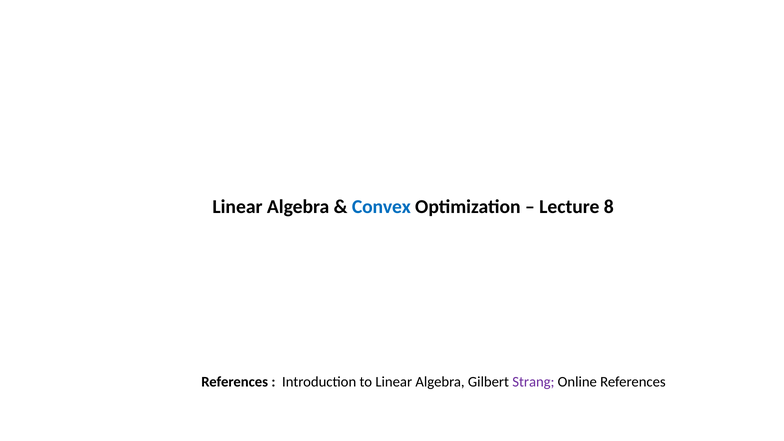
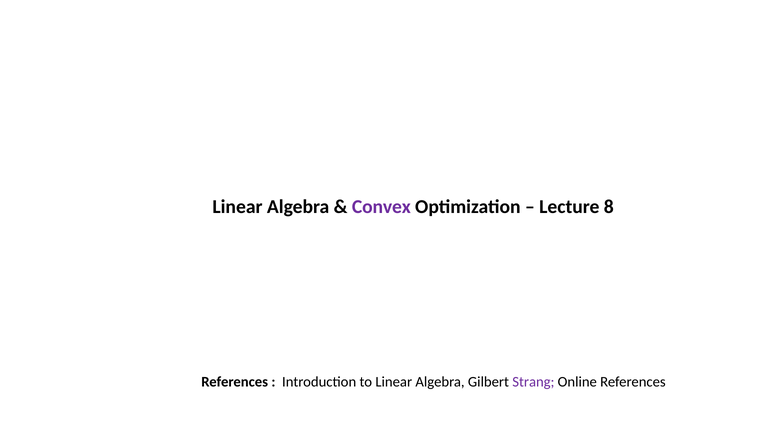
Convex colour: blue -> purple
